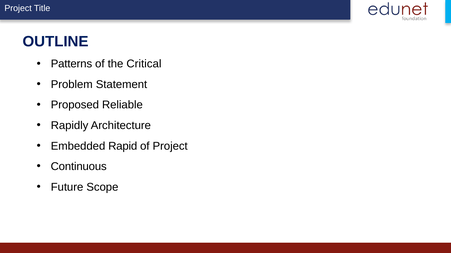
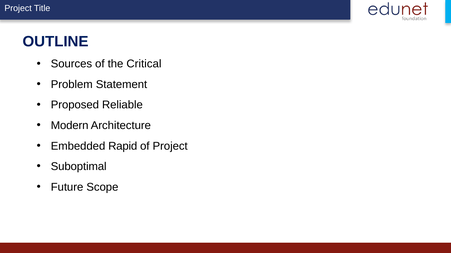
Patterns: Patterns -> Sources
Rapidly: Rapidly -> Modern
Continuous: Continuous -> Suboptimal
